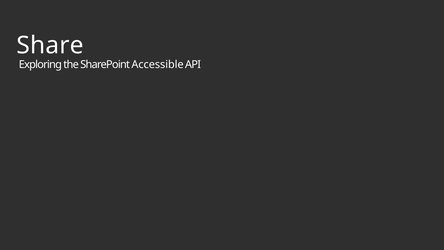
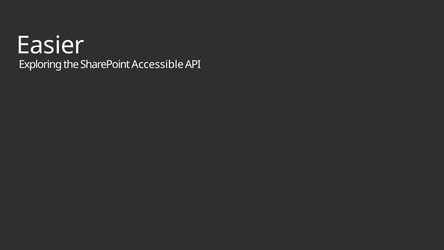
Share: Share -> Easier
